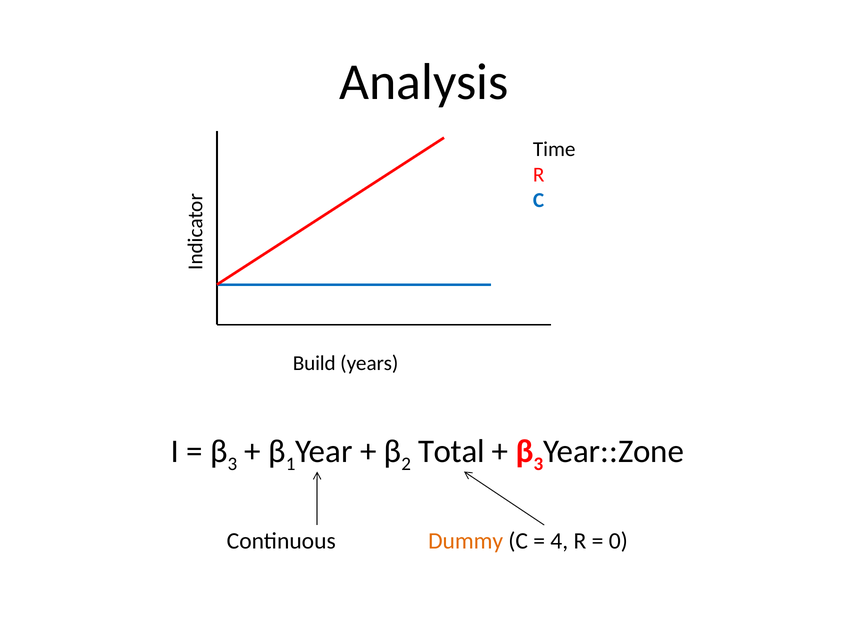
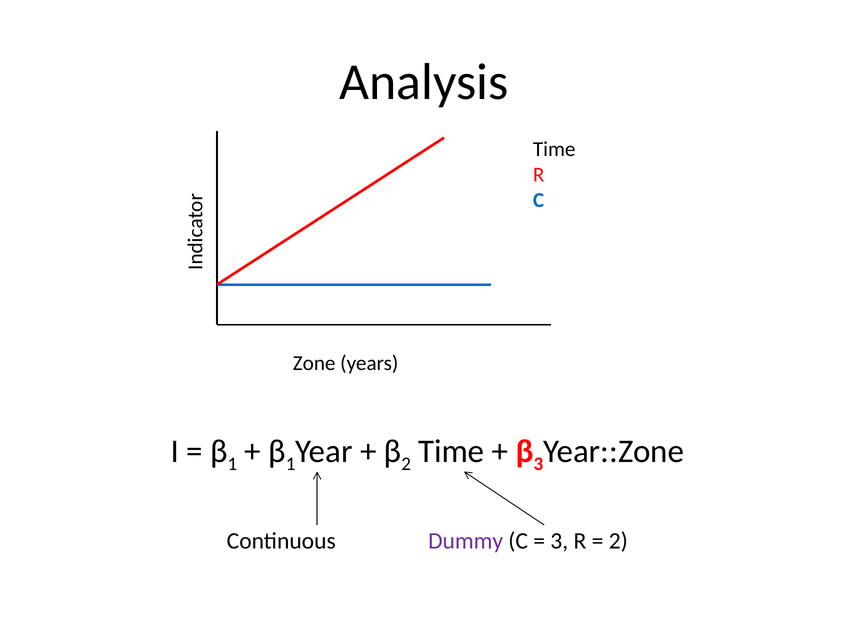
Build: Build -> Zone
3 at (232, 464): 3 -> 1
Total at (451, 451): Total -> Time
Dummy colour: orange -> purple
4 at (559, 541): 4 -> 3
0 at (618, 541): 0 -> 2
